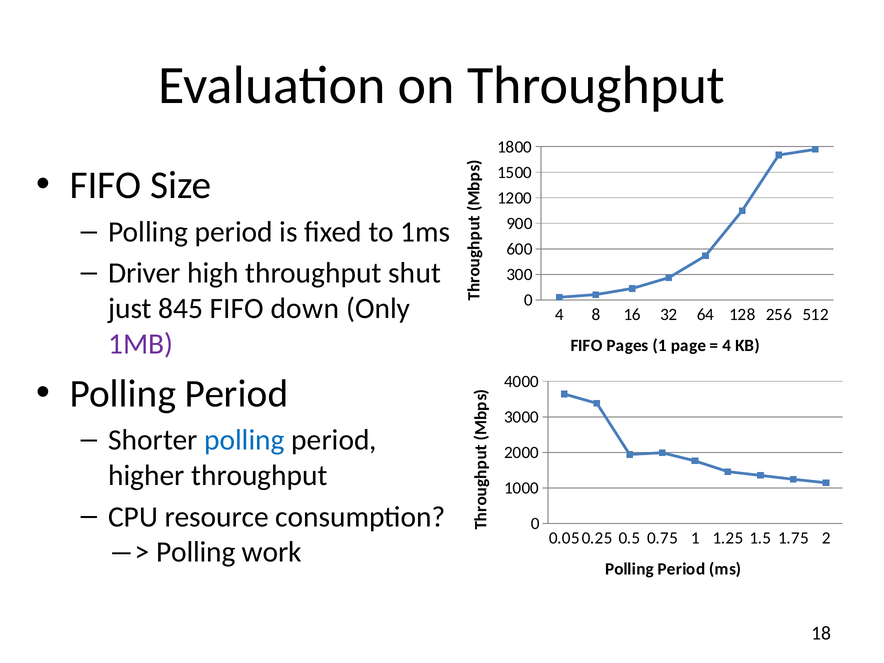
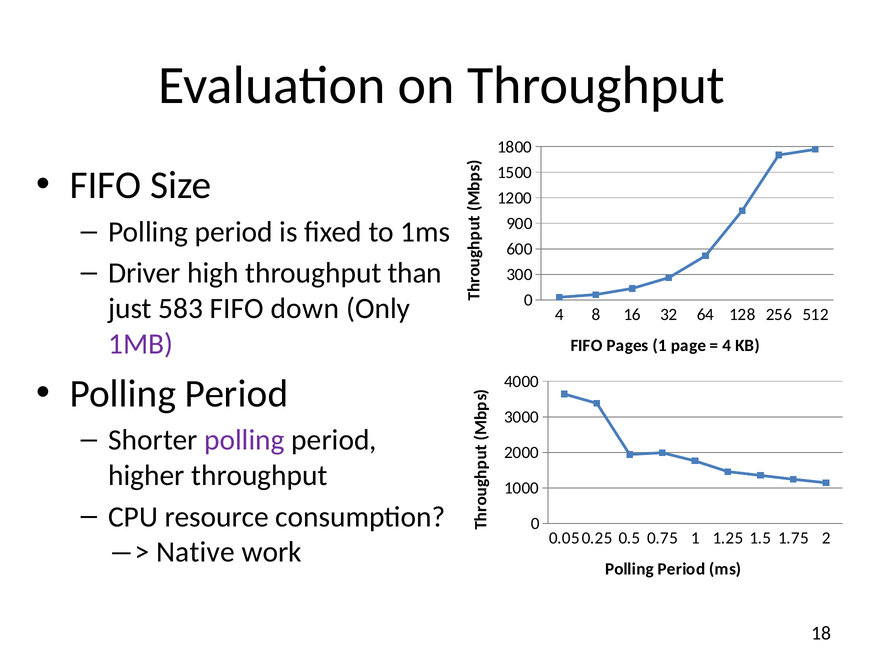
shut: shut -> than
845: 845 -> 583
polling at (244, 440) colour: blue -> purple
Polling at (196, 552): Polling -> Native
